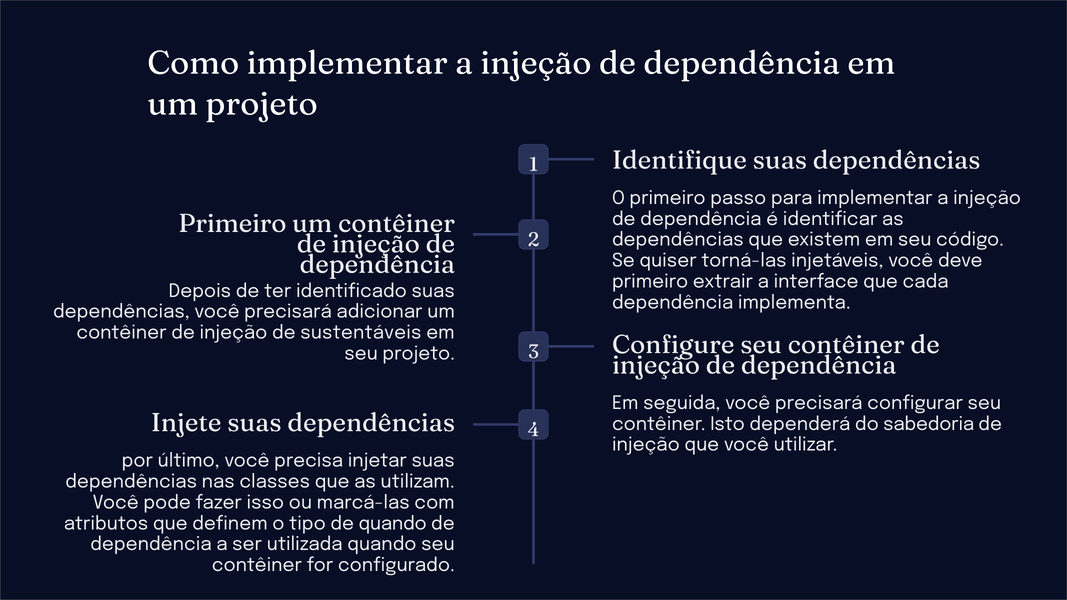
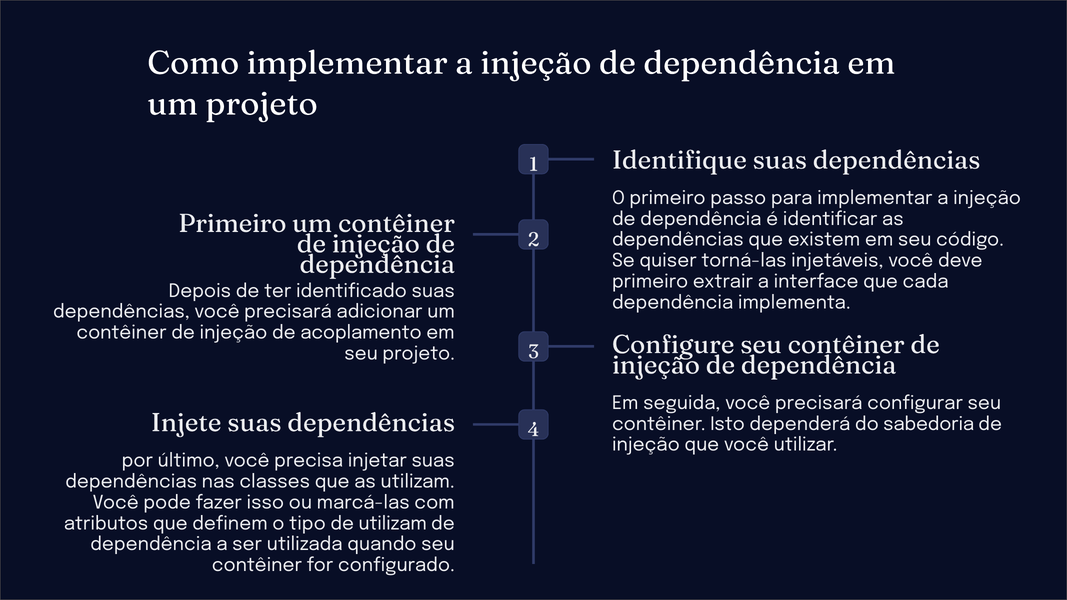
sustentáveis: sustentáveis -> acoplamento
de quando: quando -> utilizam
